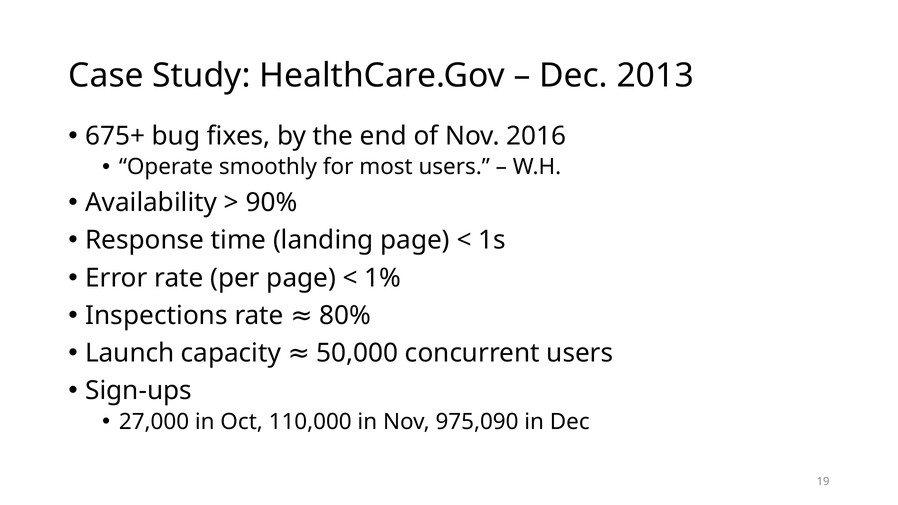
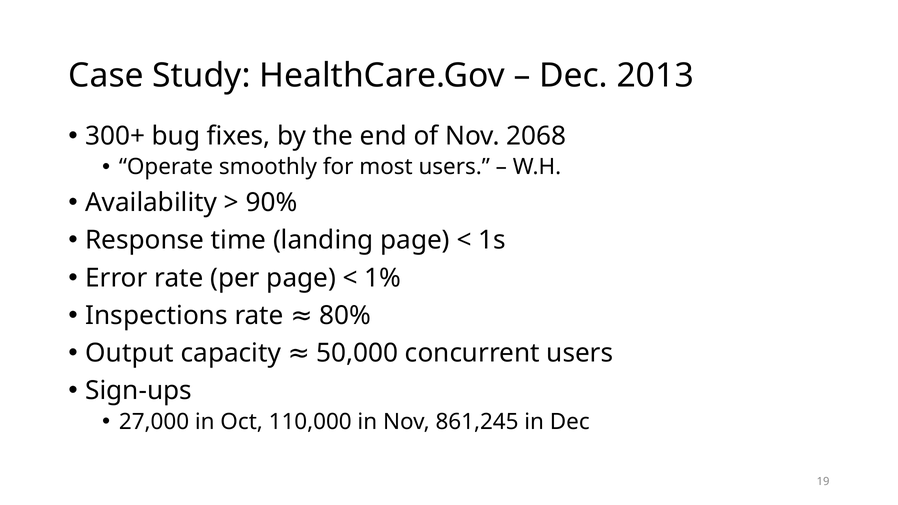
675+: 675+ -> 300+
2016: 2016 -> 2068
Launch: Launch -> Output
975,090: 975,090 -> 861,245
